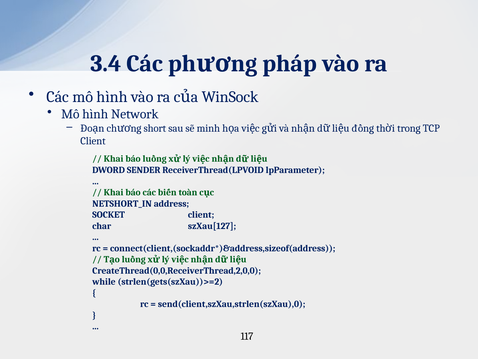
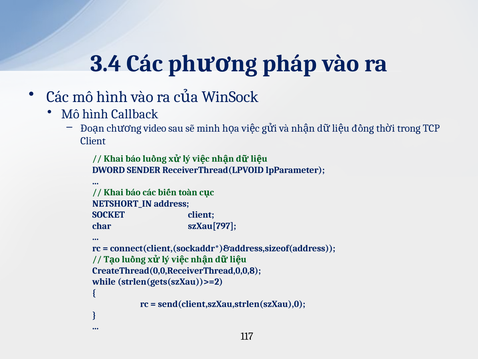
Network: Network -> Callback
short: short -> video
szXau[127: szXau[127 -> szXau[797
CreateThread(0,0,ReceiverThread,2,0,0: CreateThread(0,0,ReceiverThread,2,0,0 -> CreateThread(0,0,ReceiverThread,0,0,8
